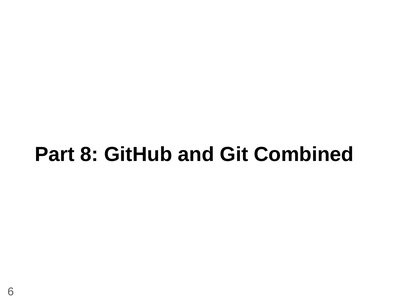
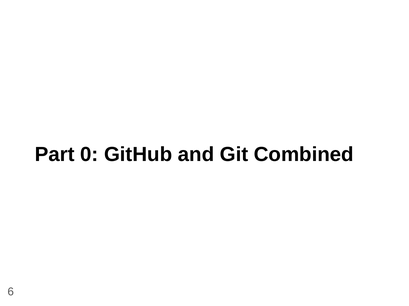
8: 8 -> 0
